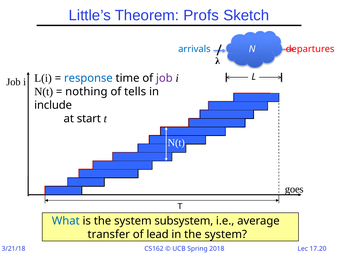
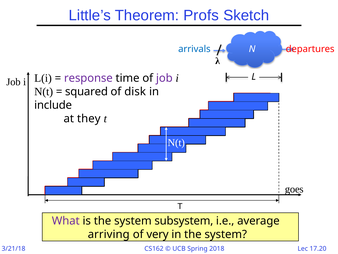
response colour: blue -> purple
nothing: nothing -> squared
tells: tells -> disk
start: start -> they
What colour: blue -> purple
transfer: transfer -> arriving
lead: lead -> very
